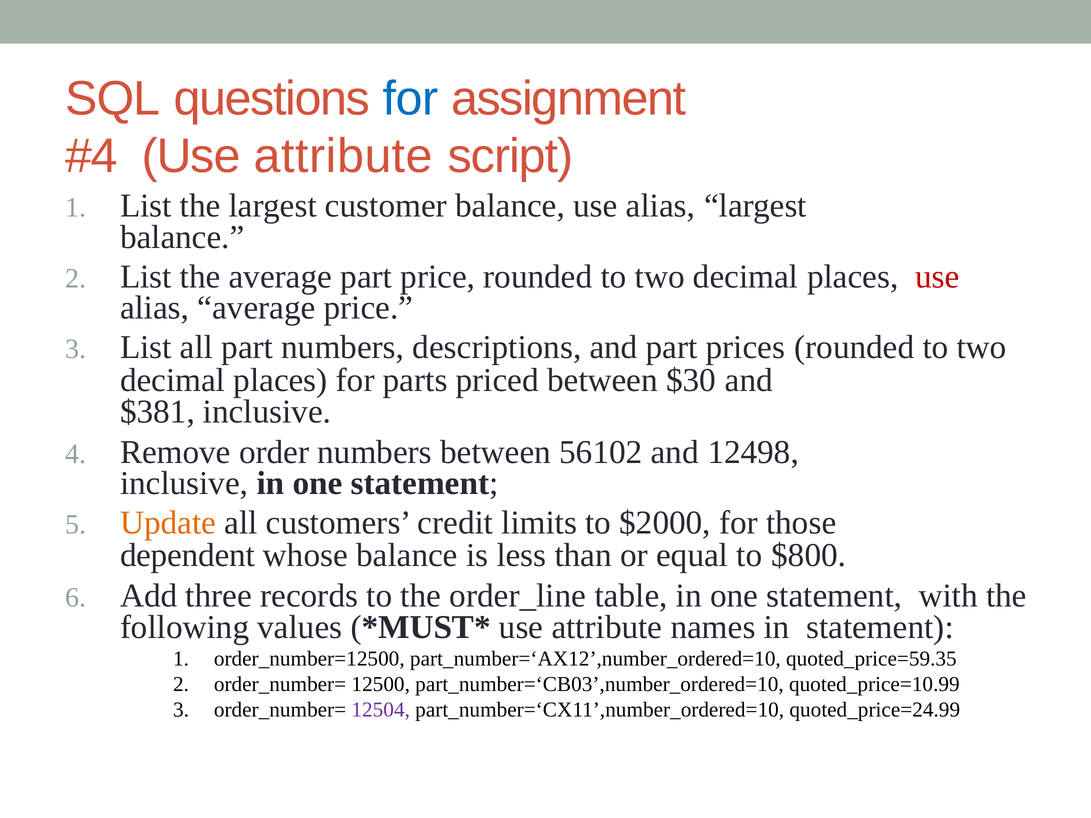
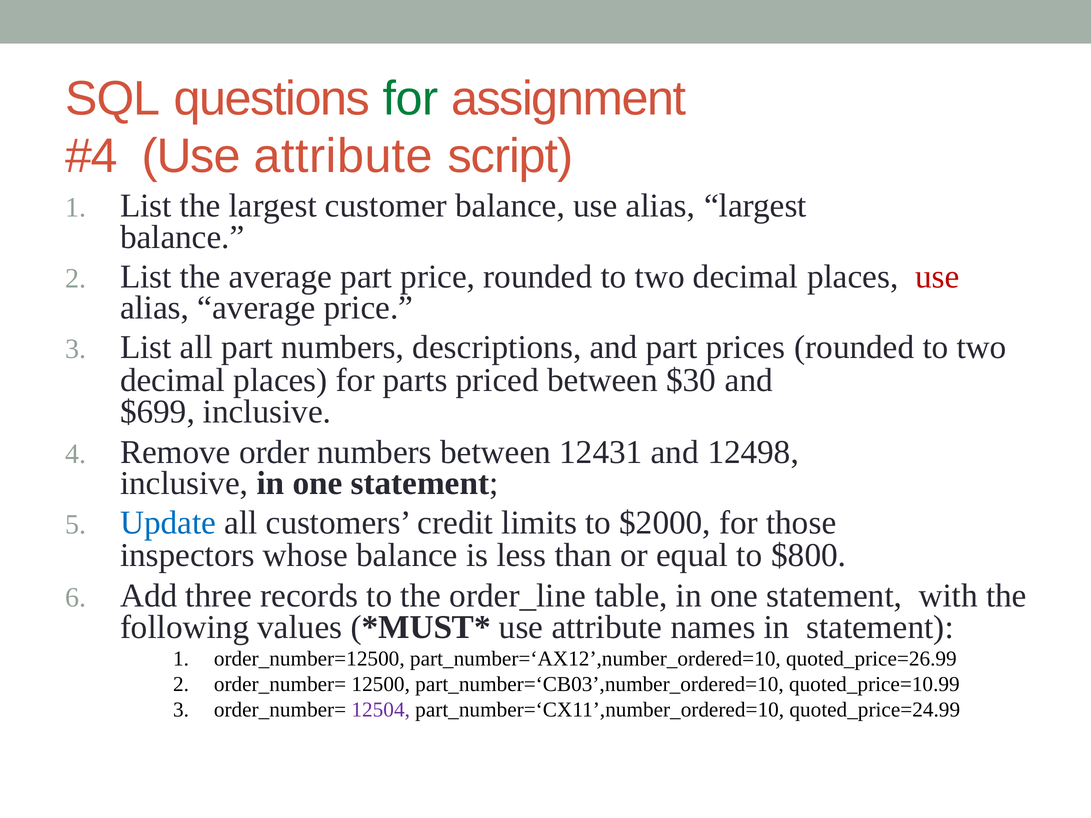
for at (411, 99) colour: blue -> green
$381: $381 -> $699
56102: 56102 -> 12431
Update colour: orange -> blue
dependent: dependent -> inspectors
quoted_price=59.35: quoted_price=59.35 -> quoted_price=26.99
